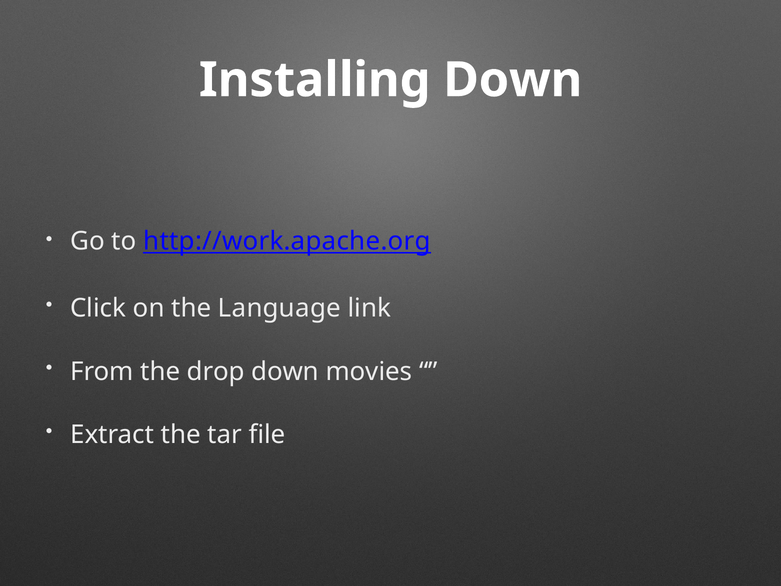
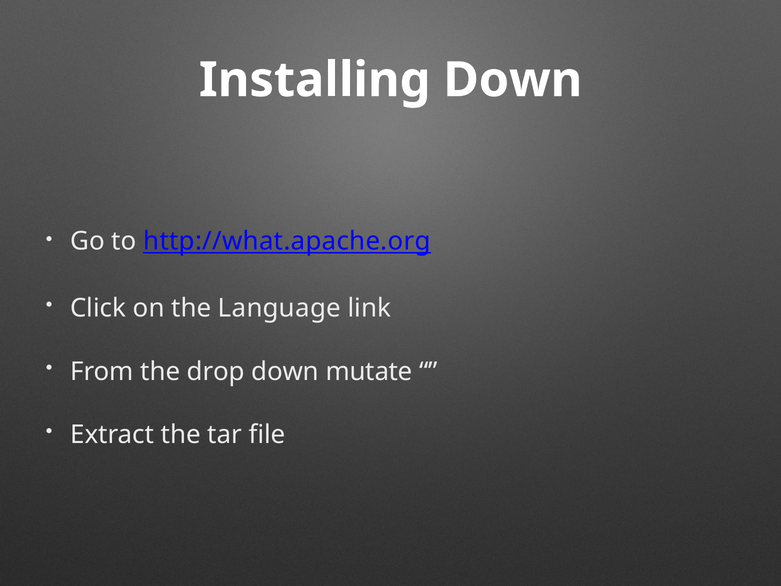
http://work.apache.org: http://work.apache.org -> http://what.apache.org
movies: movies -> mutate
